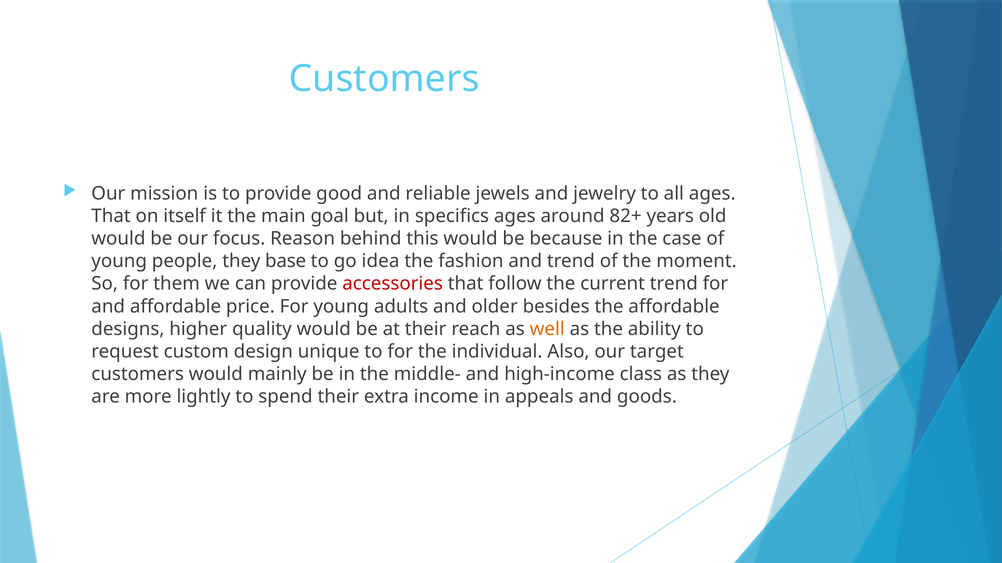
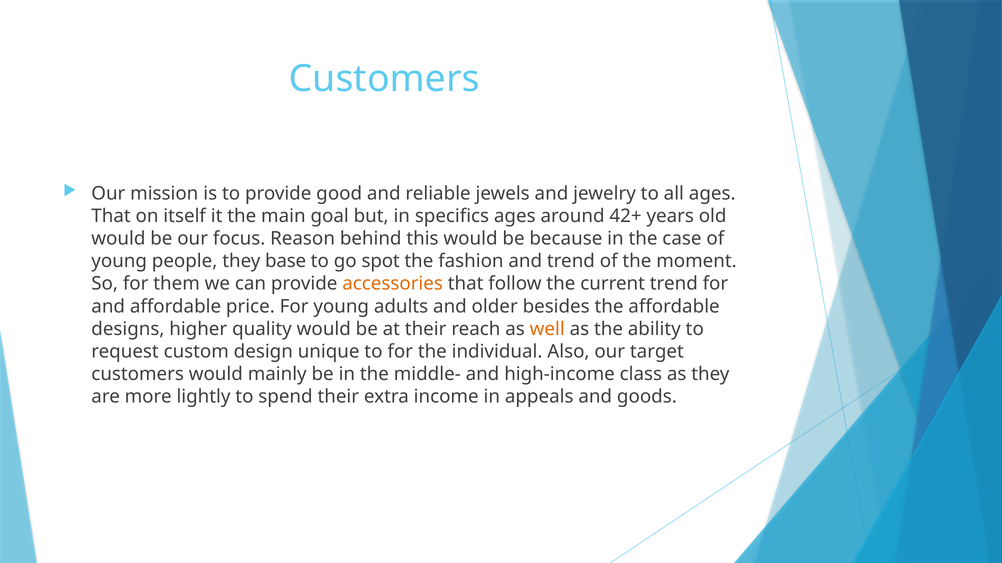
82+: 82+ -> 42+
idea: idea -> spot
accessories colour: red -> orange
